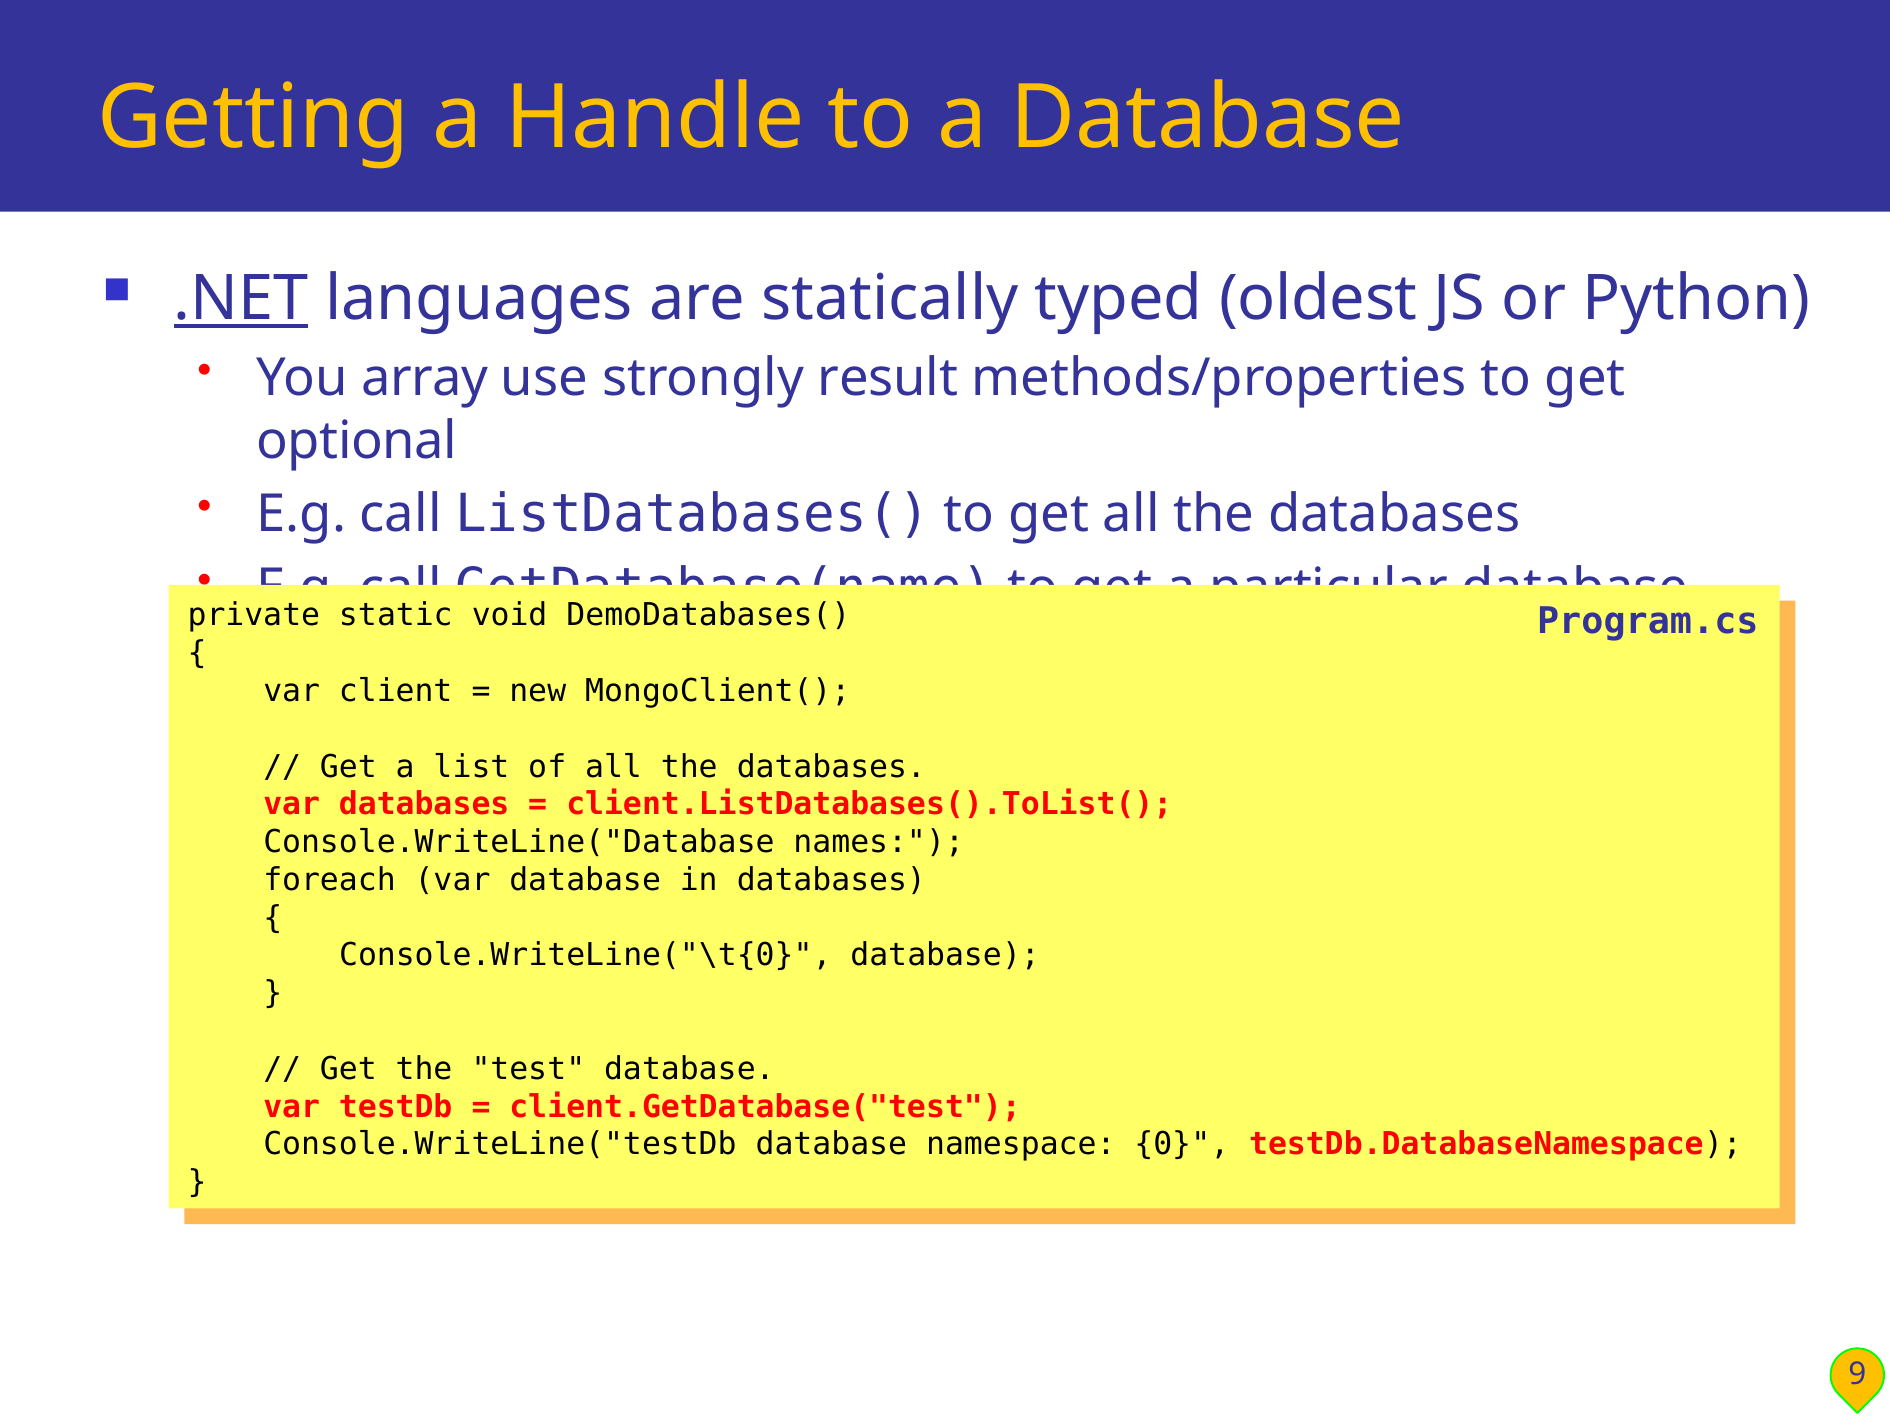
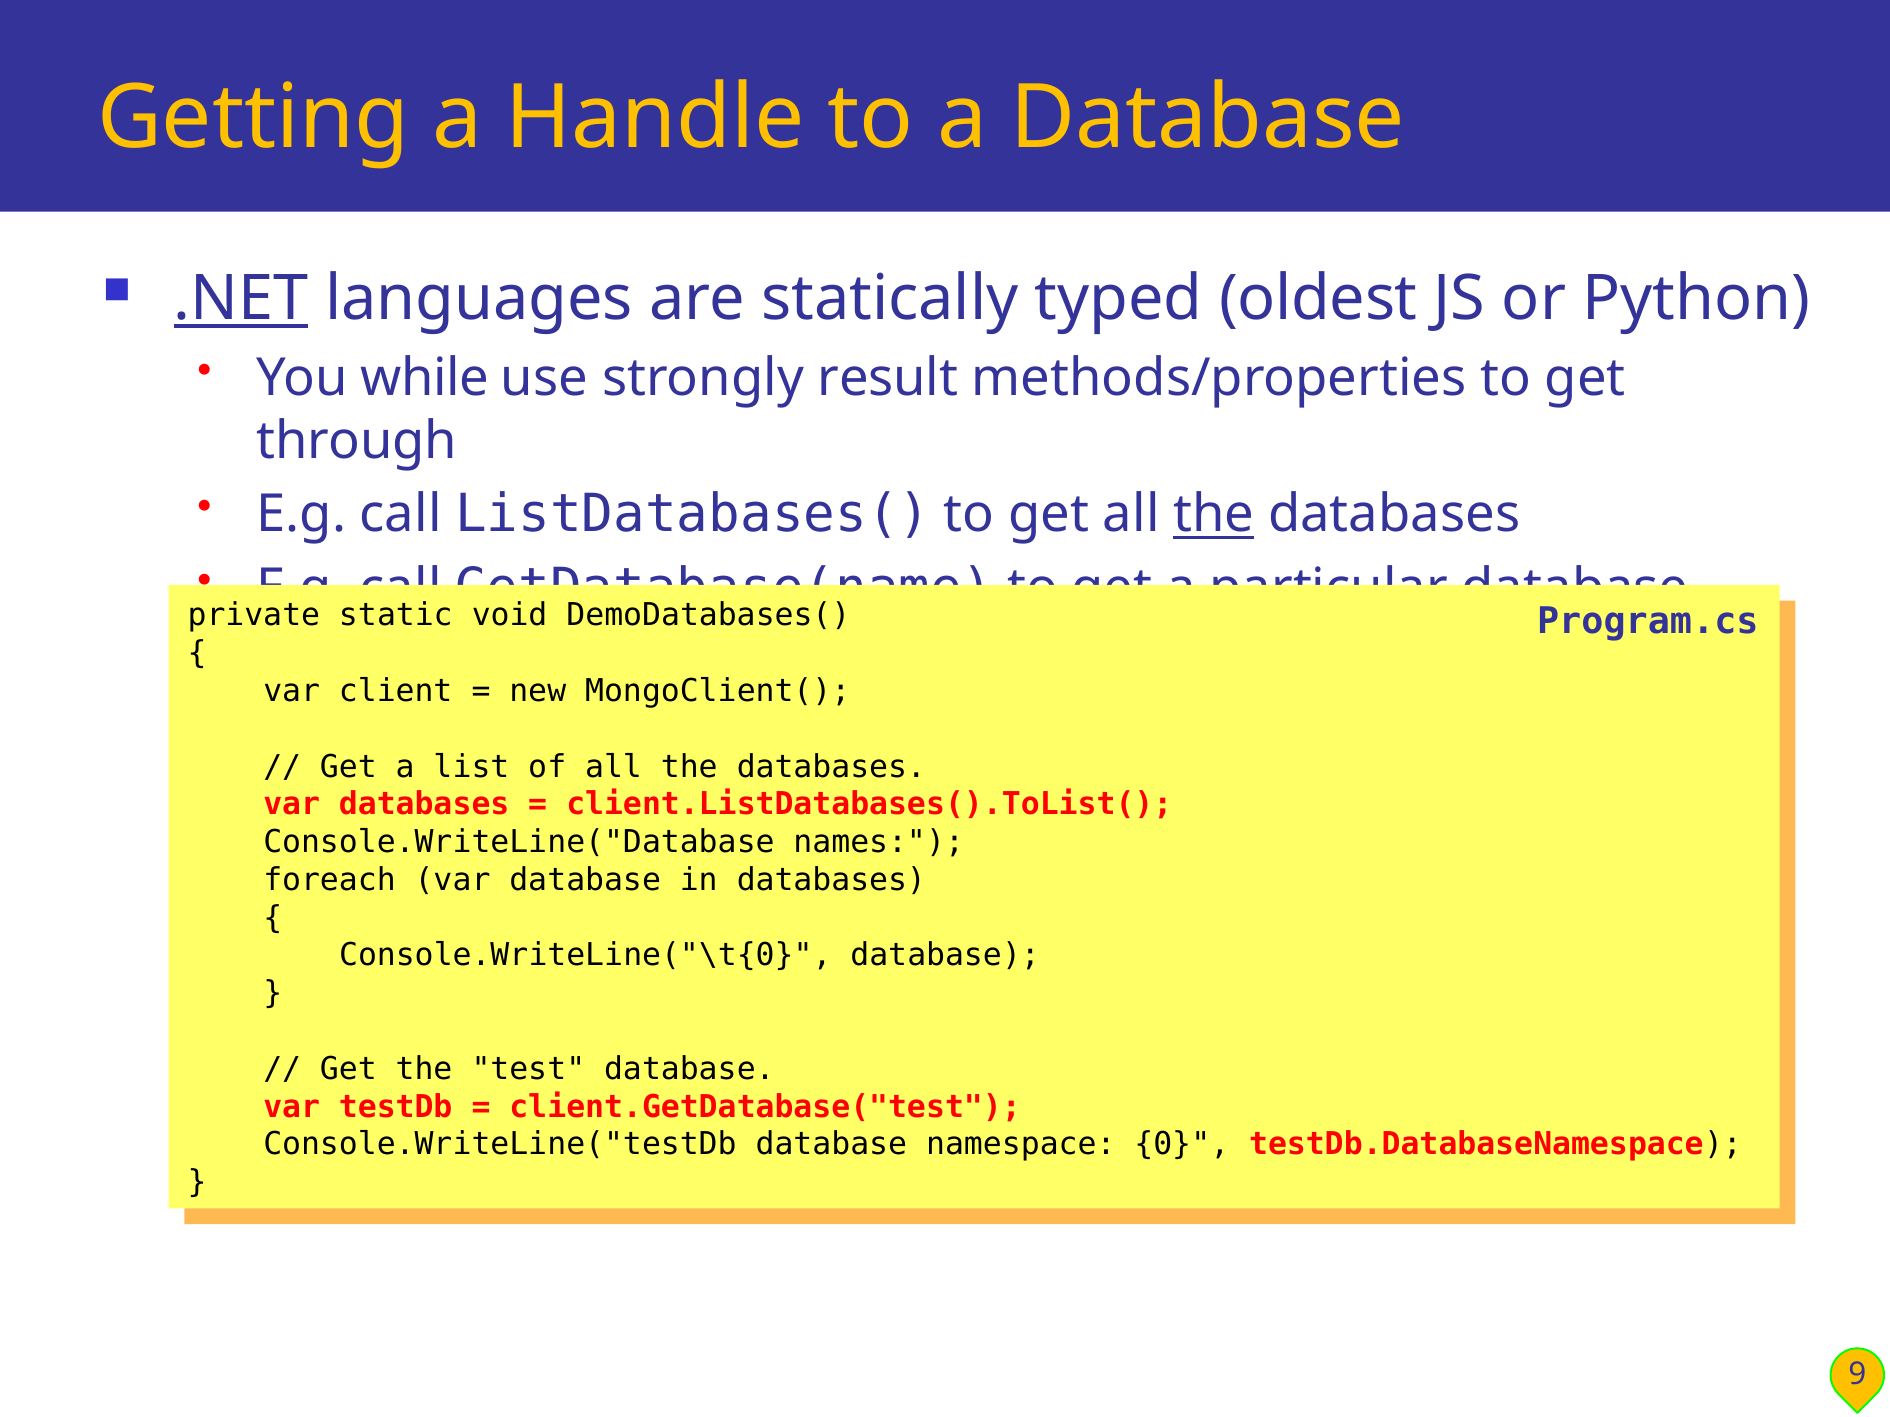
array: array -> while
optional: optional -> through
the at (1214, 515) underline: none -> present
